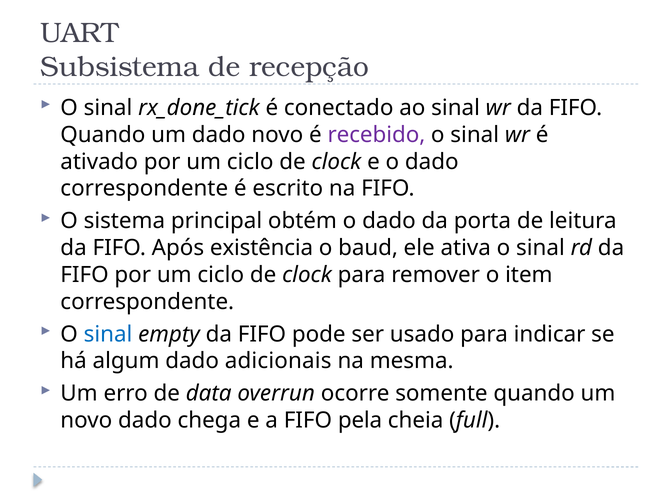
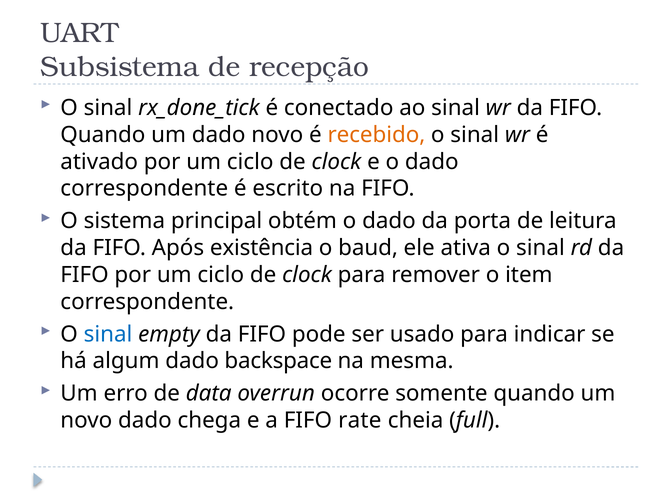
recebido colour: purple -> orange
adicionais: adicionais -> backspace
pela: pela -> rate
